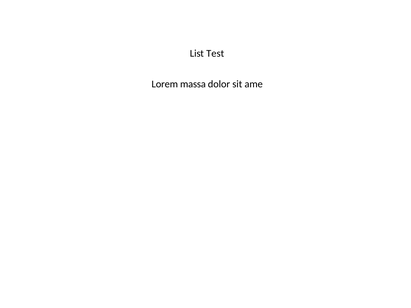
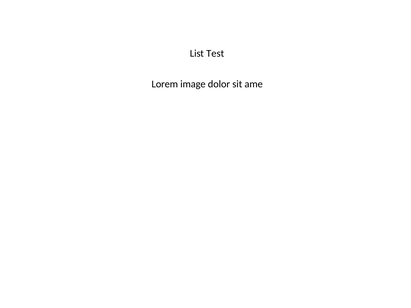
massa: massa -> image
